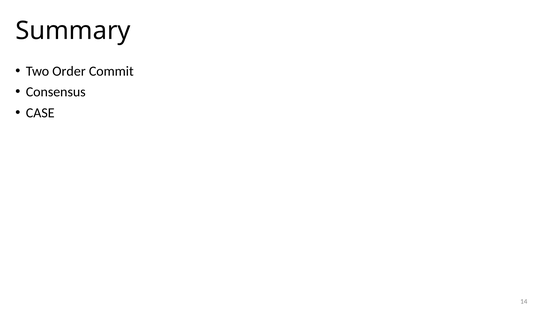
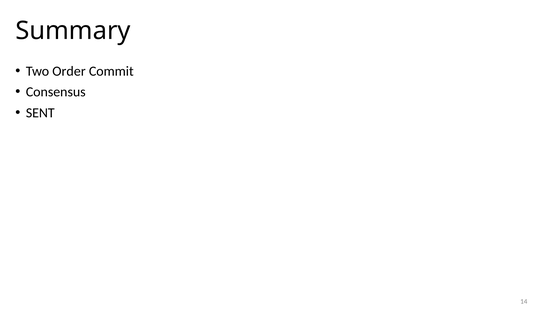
CASE: CASE -> SENT
